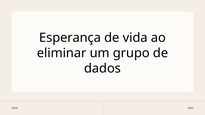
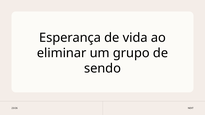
dados: dados -> sendo
